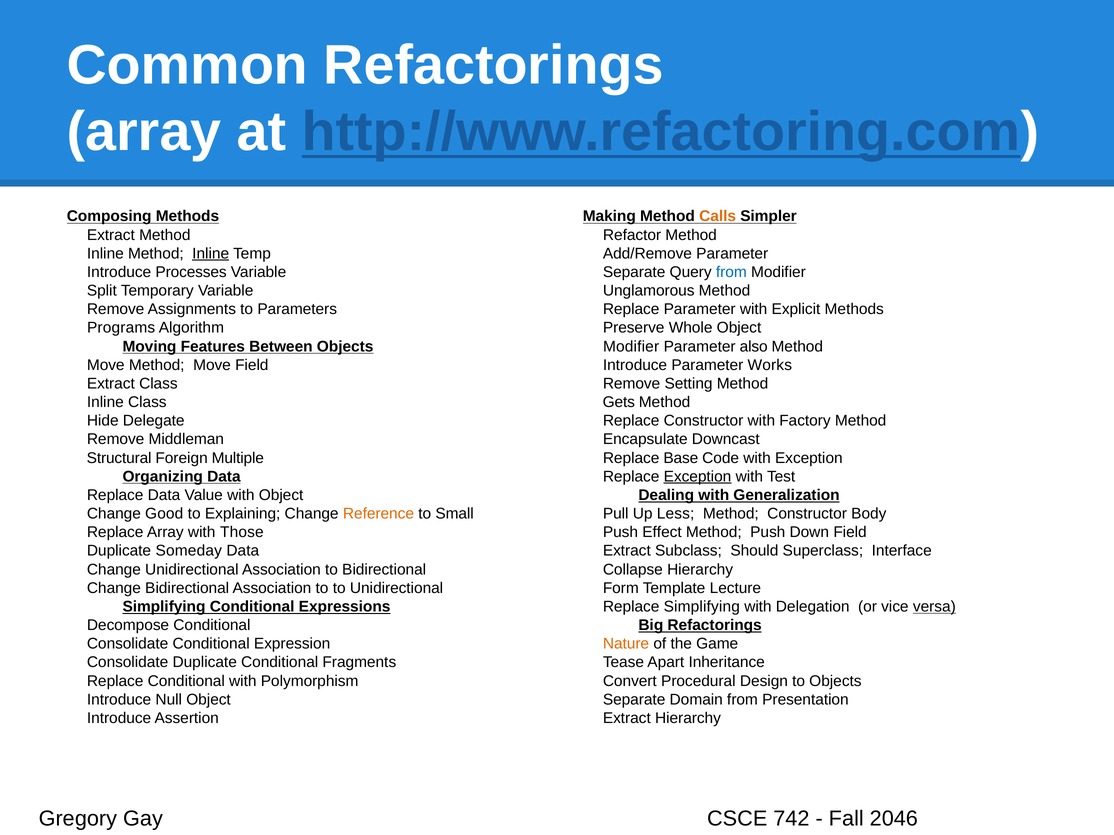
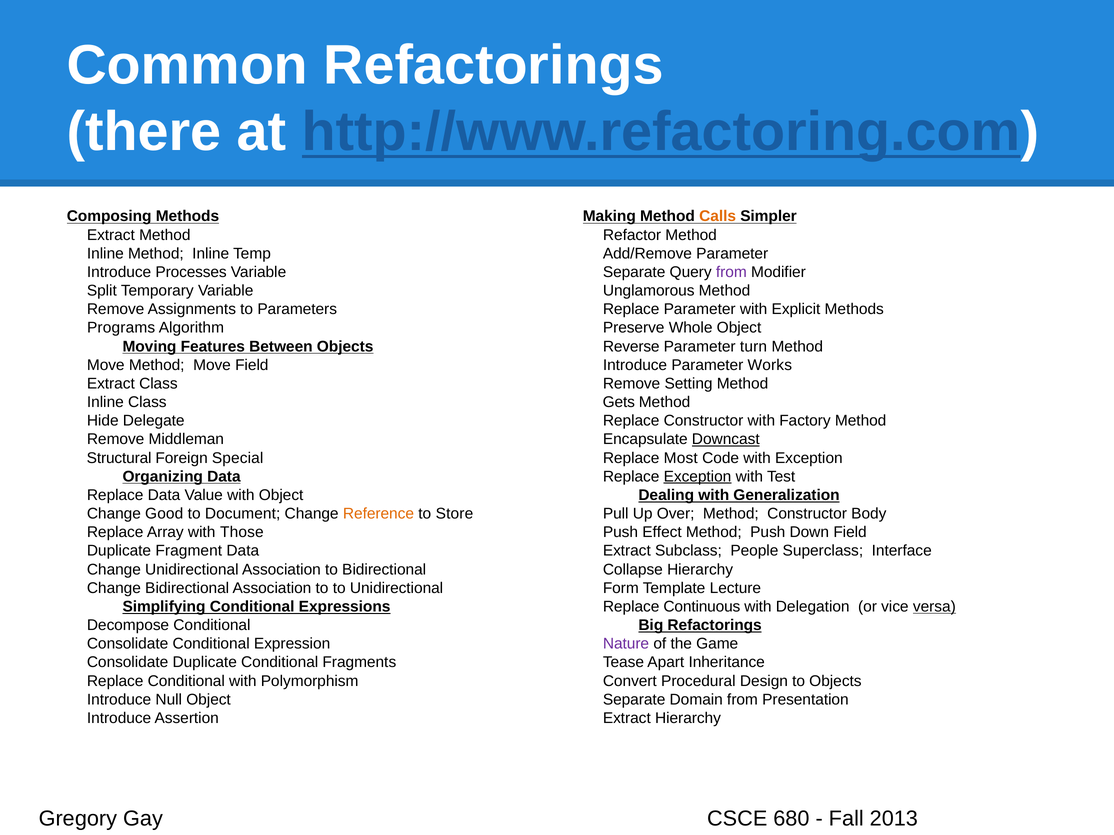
array at (144, 132): array -> there
Inline at (211, 254) underline: present -> none
from at (731, 272) colour: blue -> purple
Modifier at (631, 347): Modifier -> Reverse
also: also -> turn
Downcast underline: none -> present
Multiple: Multiple -> Special
Base: Base -> Most
Explaining: Explaining -> Document
Small: Small -> Store
Less: Less -> Over
Someday: Someday -> Fragment
Should: Should -> People
Replace Simplifying: Simplifying -> Continuous
Nature colour: orange -> purple
742: 742 -> 680
2046: 2046 -> 2013
